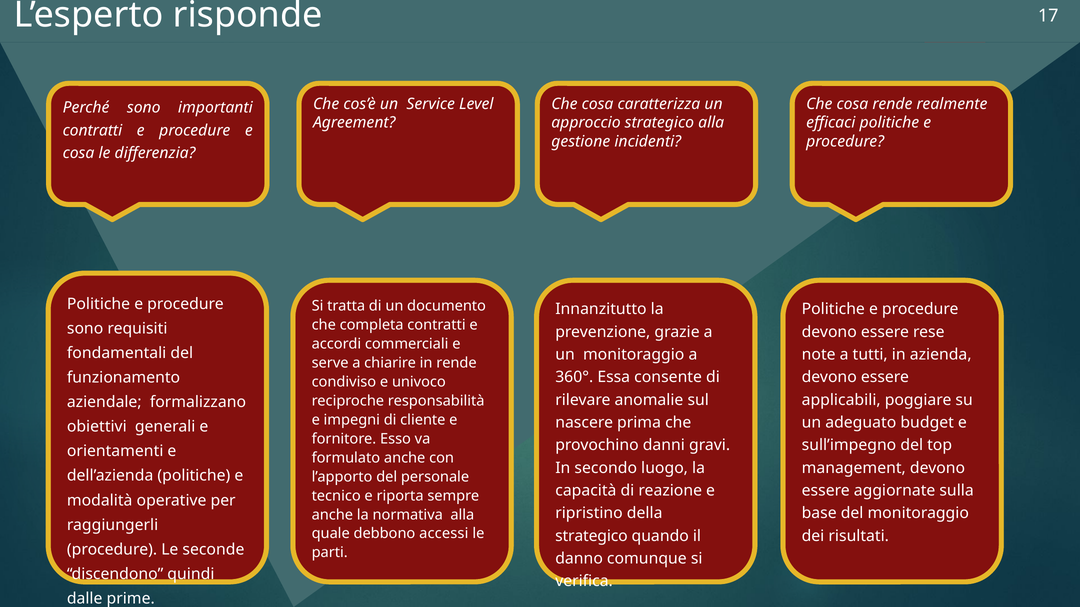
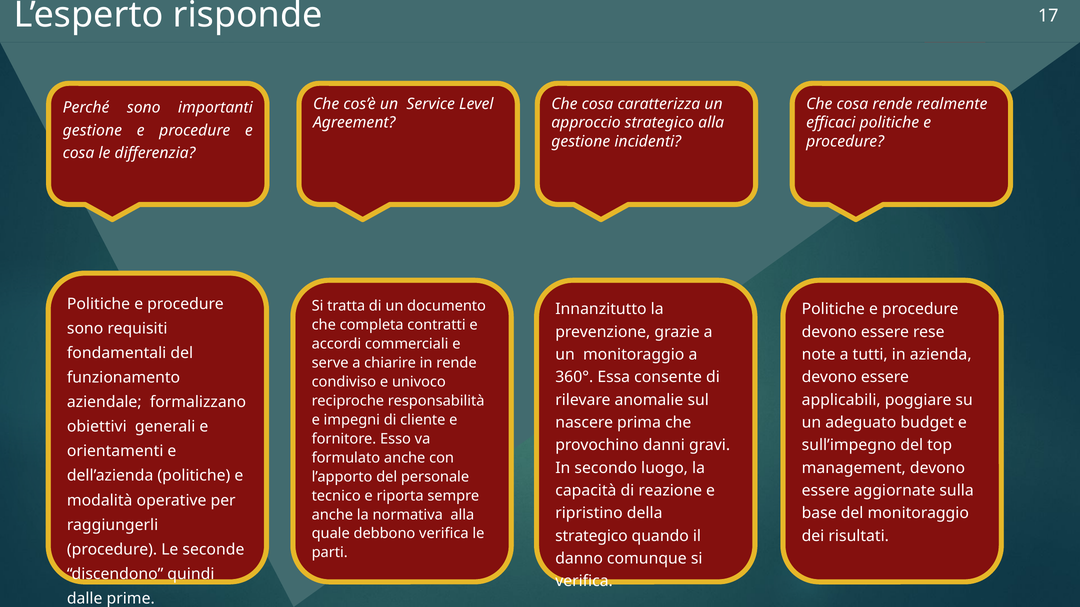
contratti at (92, 130): contratti -> gestione
debbono accessi: accessi -> verifica
